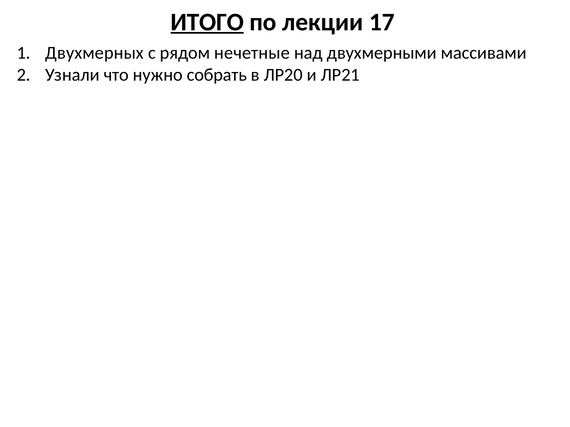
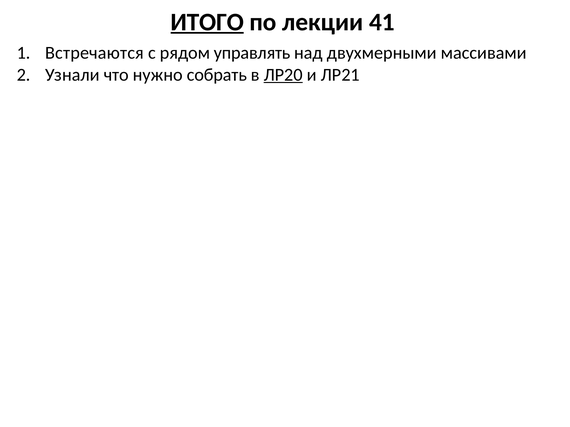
17: 17 -> 41
Двухмерных: Двухмерных -> Встречаются
нечетные: нечетные -> управлять
ЛР20 underline: none -> present
